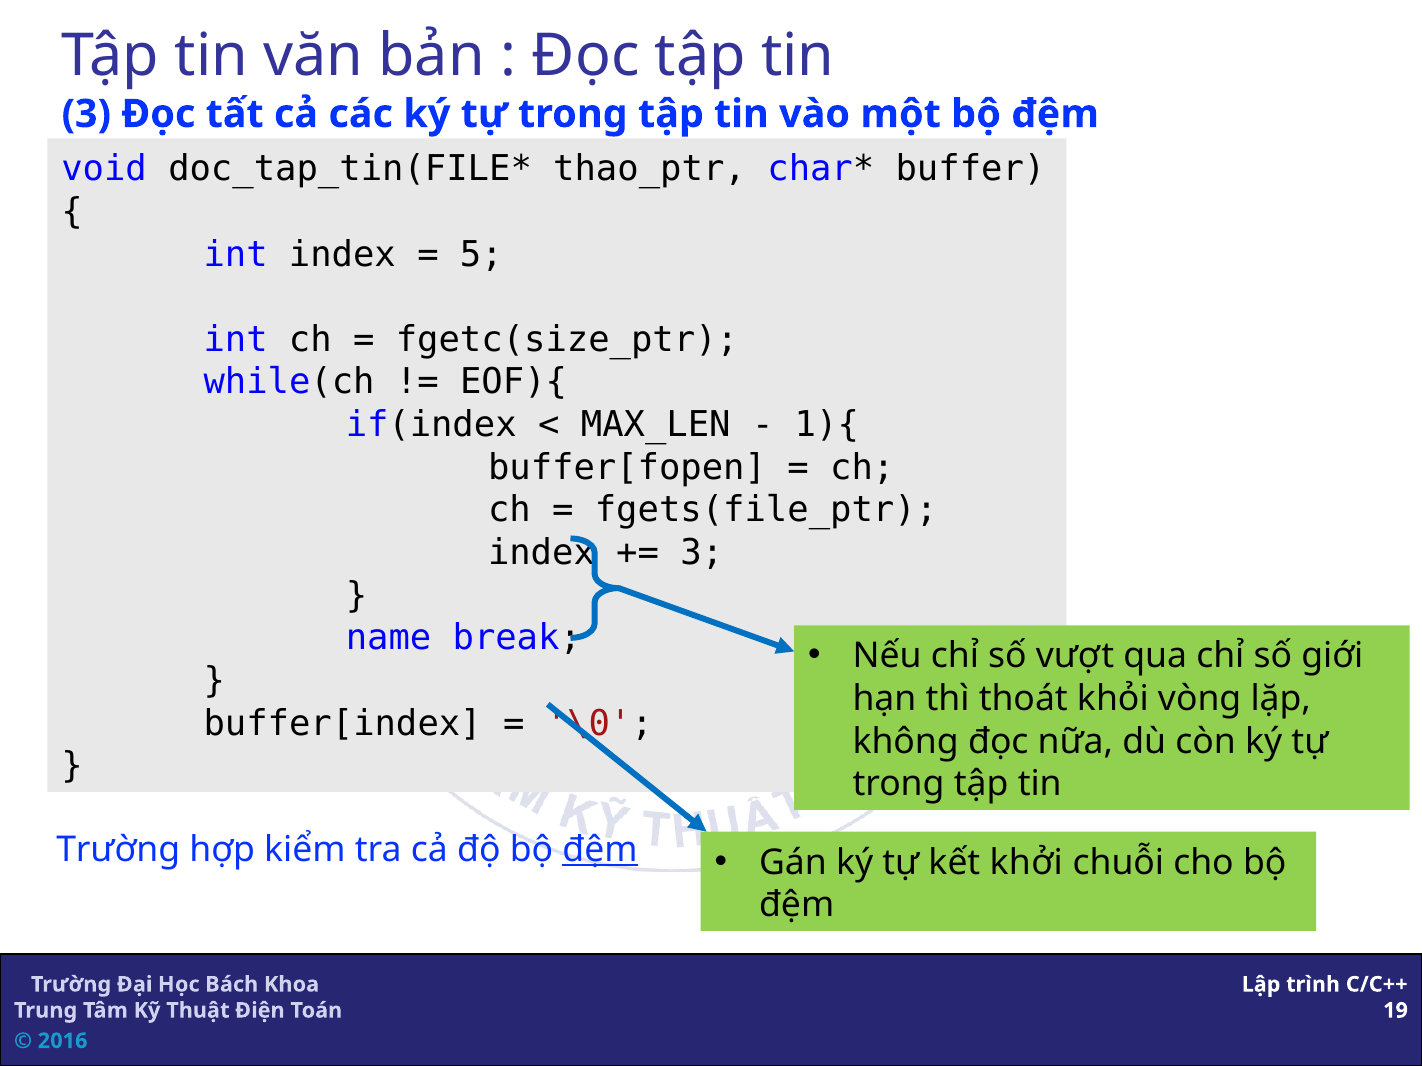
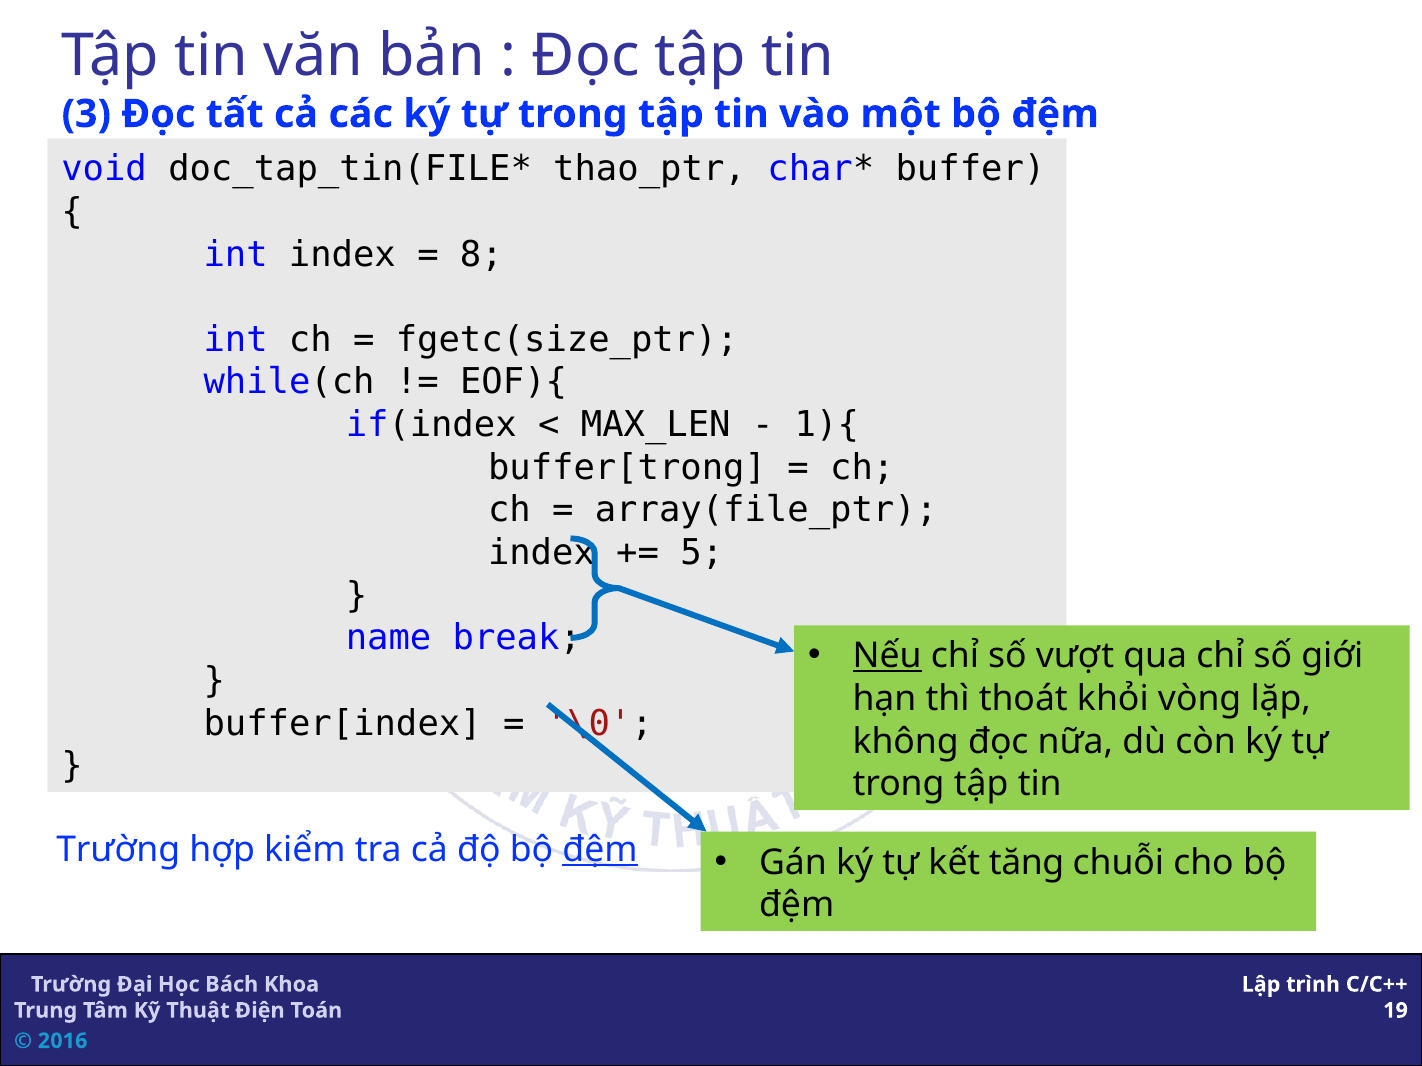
5: 5 -> 8
buffer[fopen: buffer[fopen -> buffer[trong
fgets(file_ptr: fgets(file_ptr -> array(file_ptr
3 at (702, 553): 3 -> 5
Nếu underline: none -> present
khởi: khởi -> tăng
